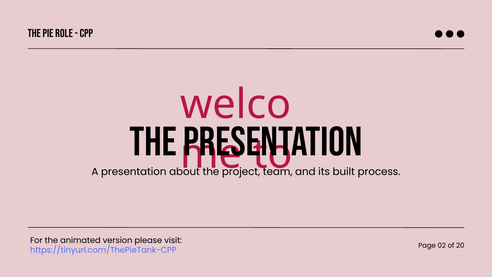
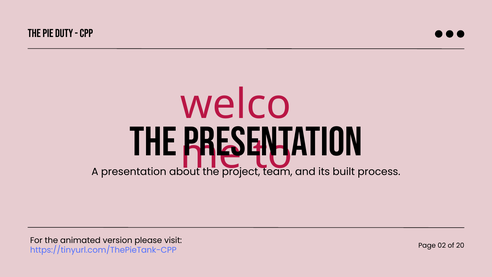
ROLE: ROLE -> DUTY
